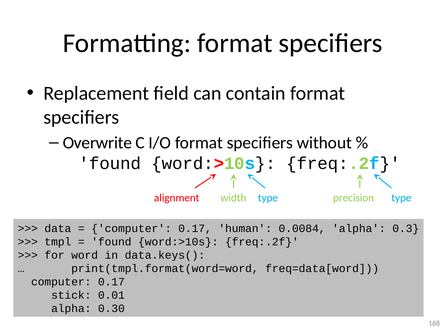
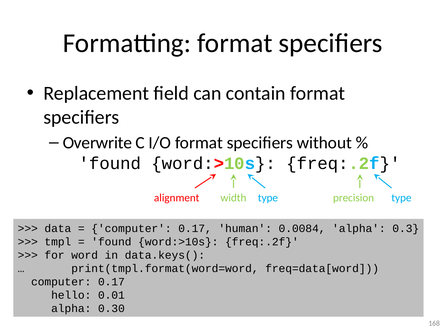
stick: stick -> hello
